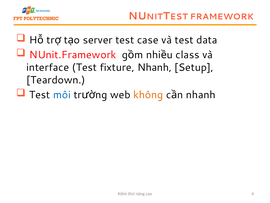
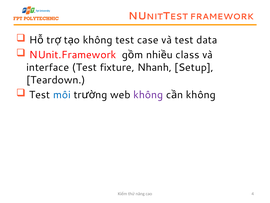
server at (98, 40): server -> không
không at (148, 95) colour: orange -> purple
nhanh at (201, 95): nhanh -> không
